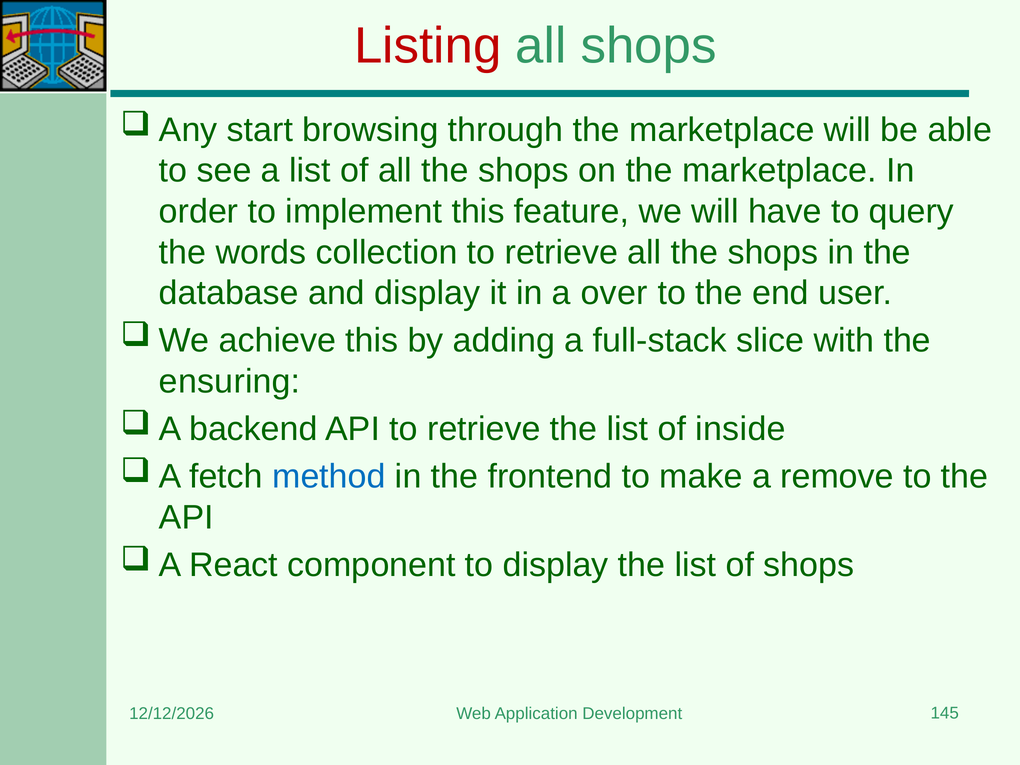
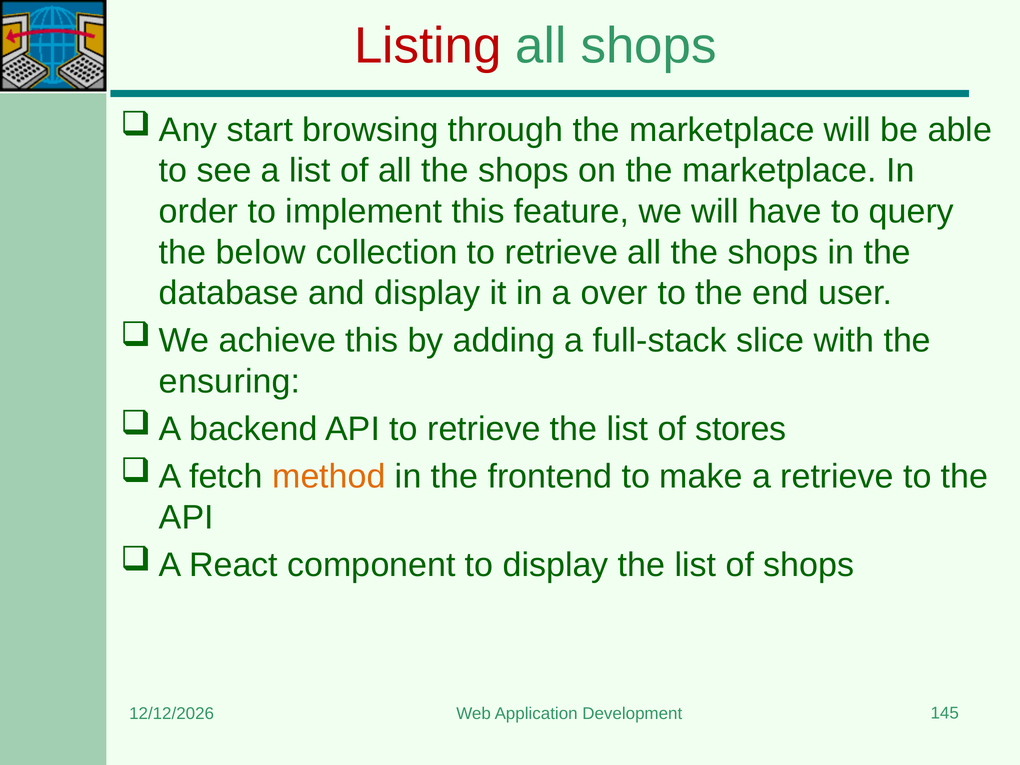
words: words -> below
inside: inside -> stores
method colour: blue -> orange
a remove: remove -> retrieve
